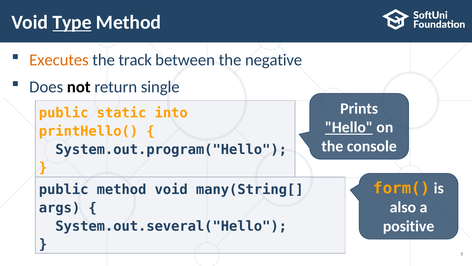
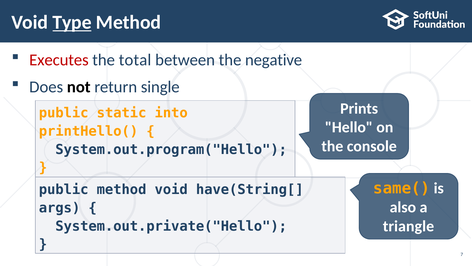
Executes colour: orange -> red
track: track -> total
Hello underline: present -> none
form(: form( -> same(
many(String[: many(String[ -> have(String[
positive: positive -> triangle
System.out.several("Hello: System.out.several("Hello -> System.out.private("Hello
